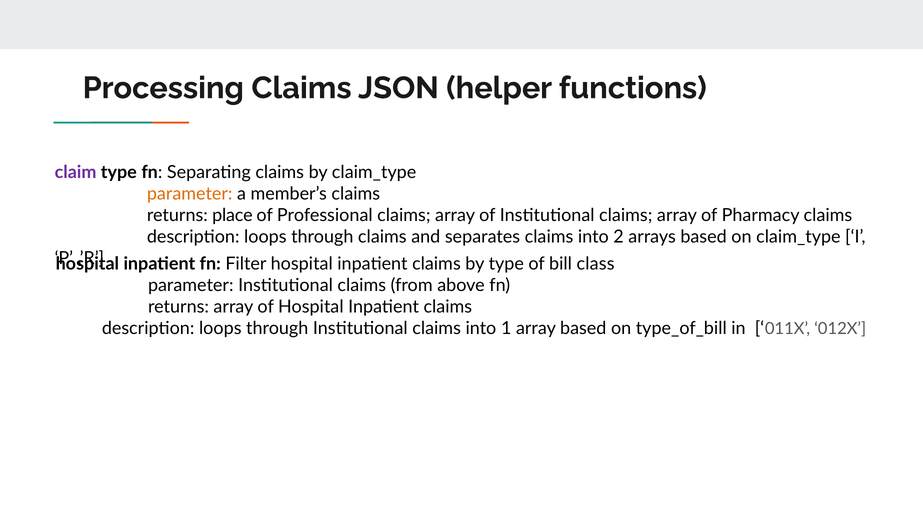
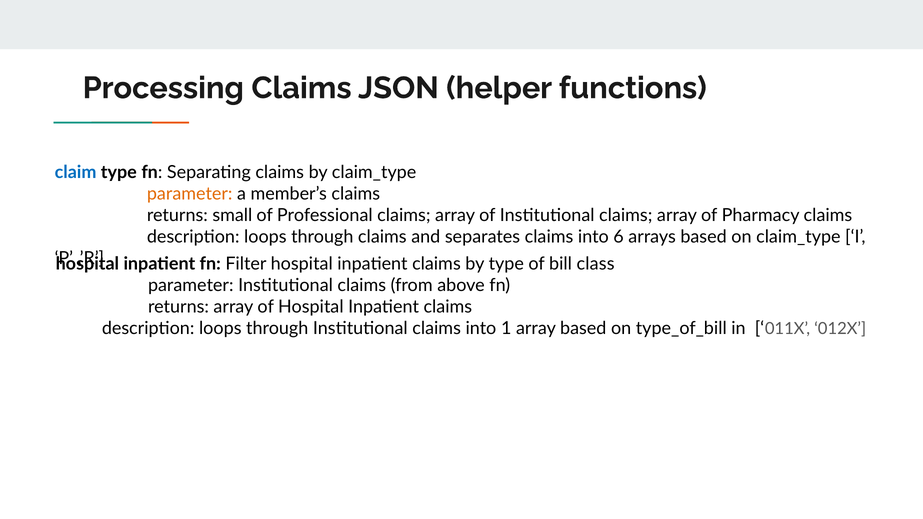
claim colour: purple -> blue
place: place -> small
2: 2 -> 6
